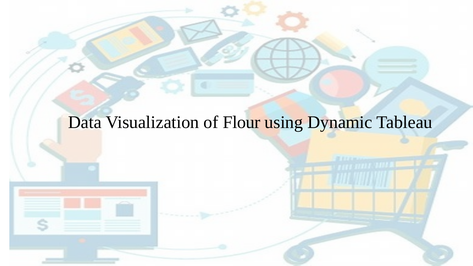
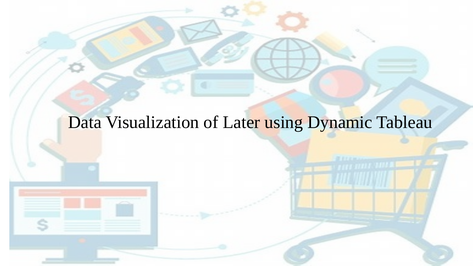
Flour: Flour -> Later
